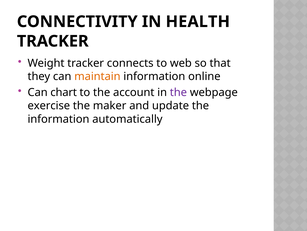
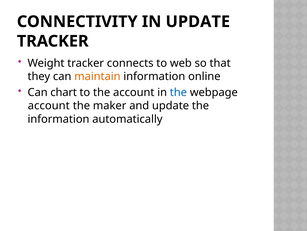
IN HEALTH: HEALTH -> UPDATE
the at (178, 92) colour: purple -> blue
exercise at (49, 105): exercise -> account
